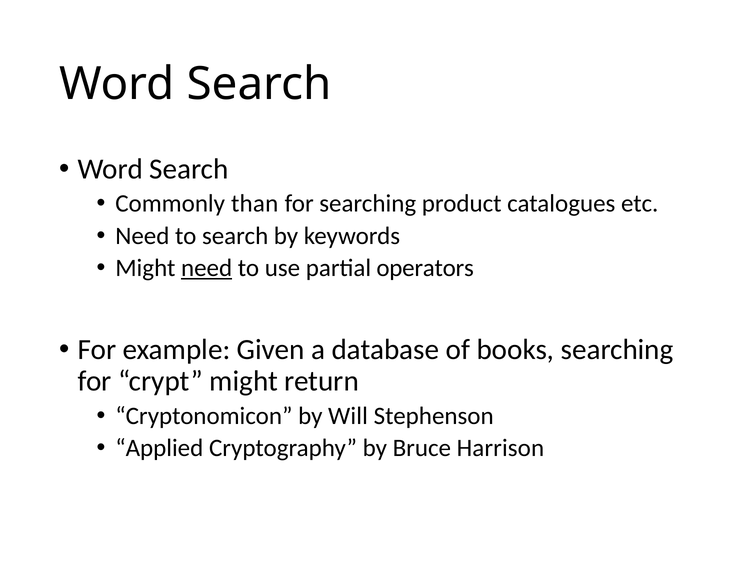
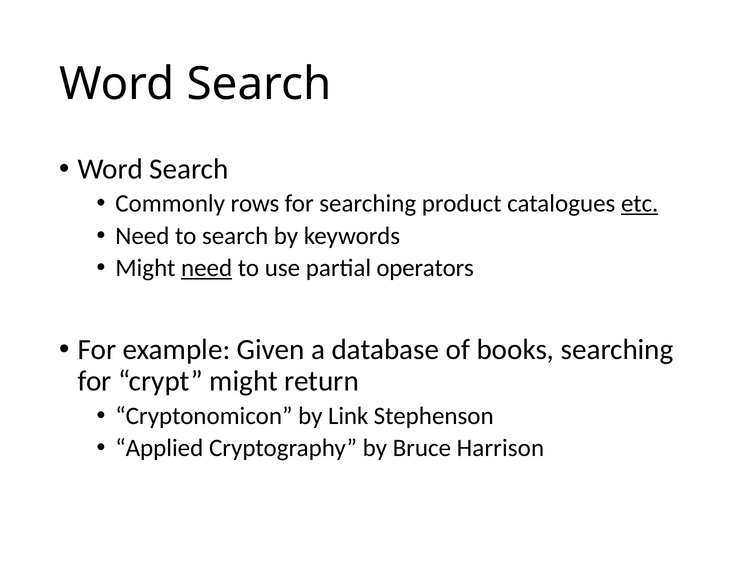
than: than -> rows
etc underline: none -> present
Will: Will -> Link
